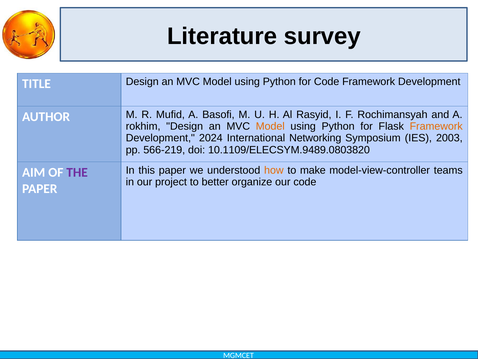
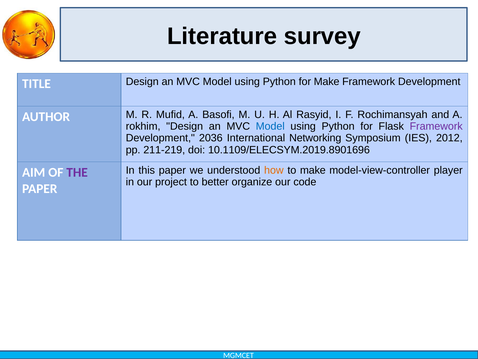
for Code: Code -> Make
Model at (270, 126) colour: orange -> blue
Framework at (436, 126) colour: orange -> purple
2024: 2024 -> 2036
2003: 2003 -> 2012
566-219: 566-219 -> 211-219
10.1109/ELECSYM.9489.0803820: 10.1109/ELECSYM.9489.0803820 -> 10.1109/ELECSYM.2019.8901696
teams: teams -> player
